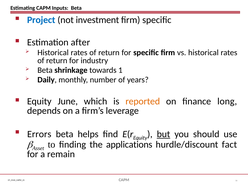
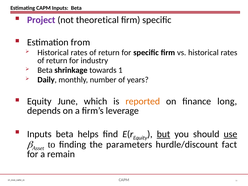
Project colour: blue -> purple
investment: investment -> theoretical
after: after -> from
Errors at (39, 134): Errors -> Inputs
use underline: none -> present
applications: applications -> parameters
